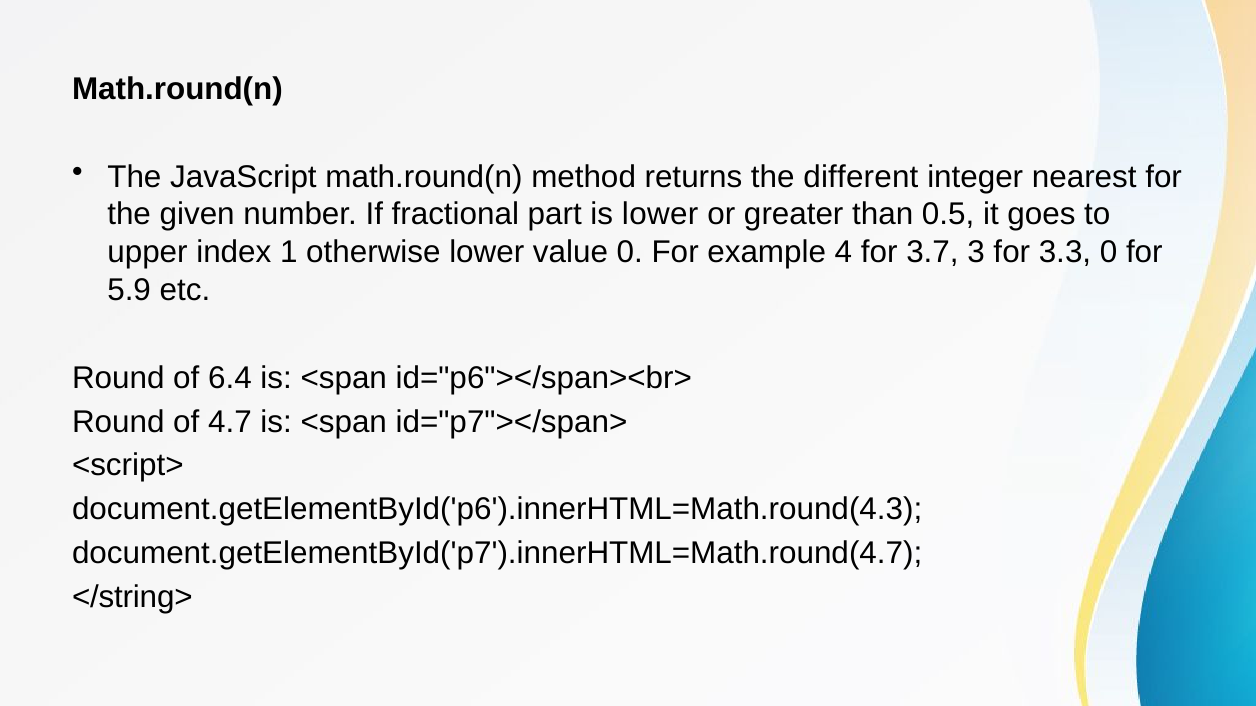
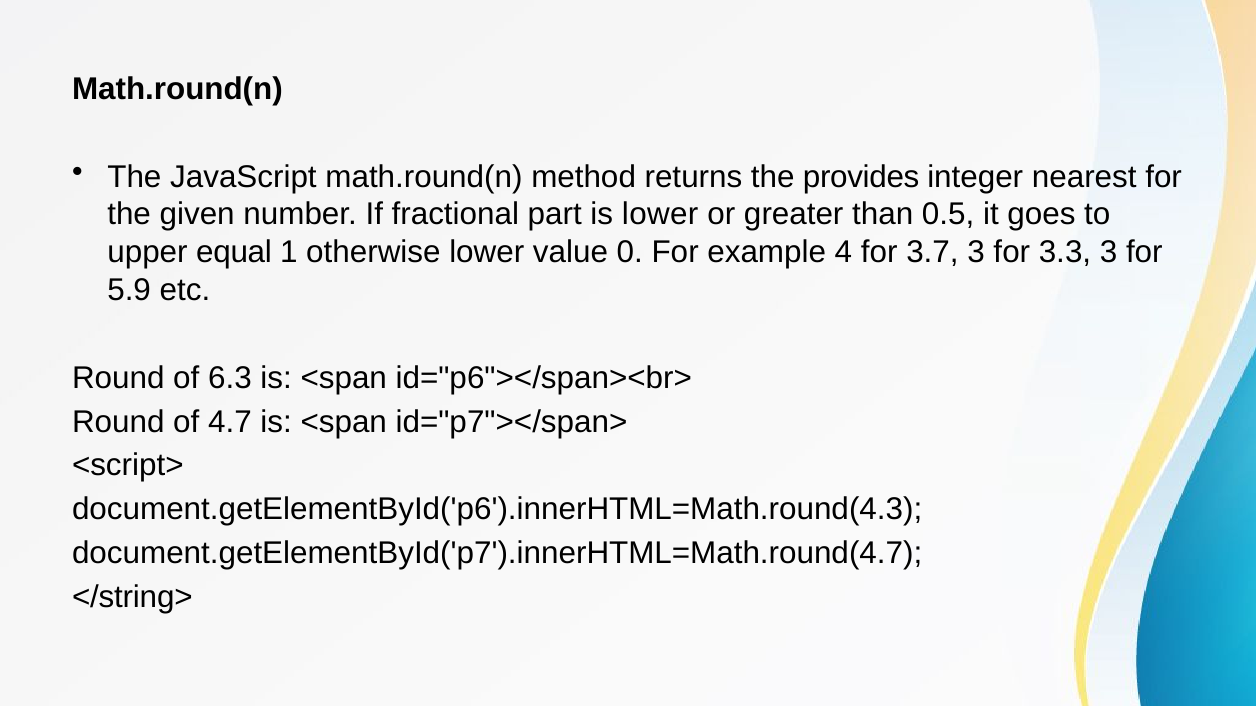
different: different -> provides
index: index -> equal
3.3 0: 0 -> 3
6.4: 6.4 -> 6.3
